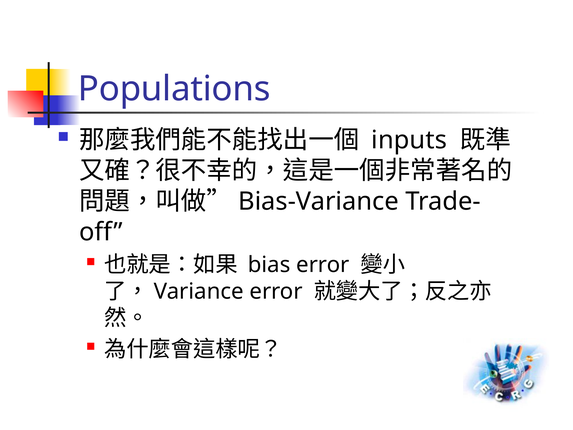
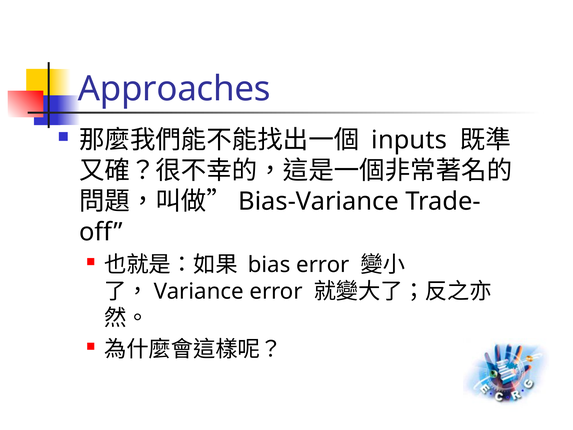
Populations: Populations -> Approaches
